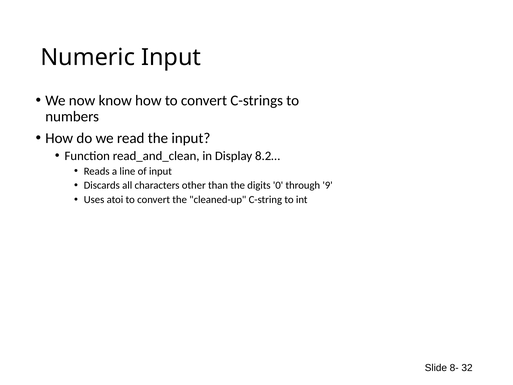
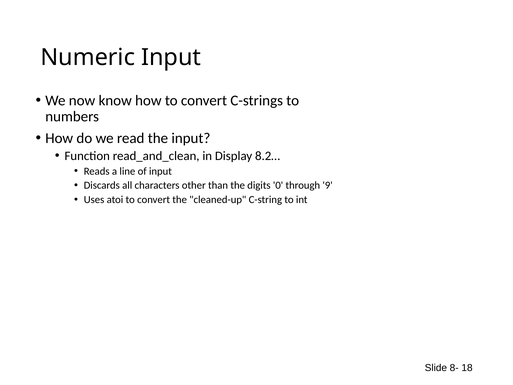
32: 32 -> 18
